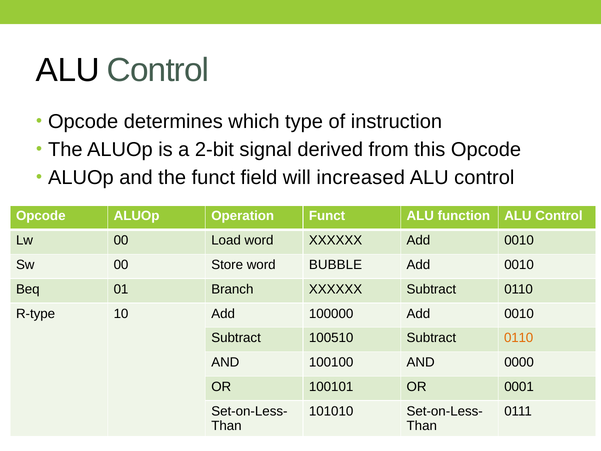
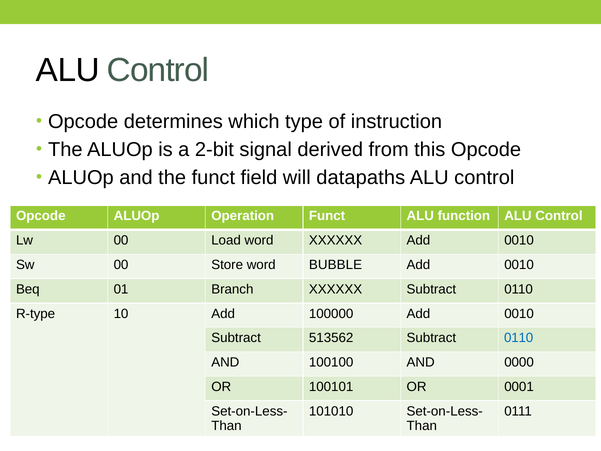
increased: increased -> datapaths
100510: 100510 -> 513562
0110 at (519, 338) colour: orange -> blue
